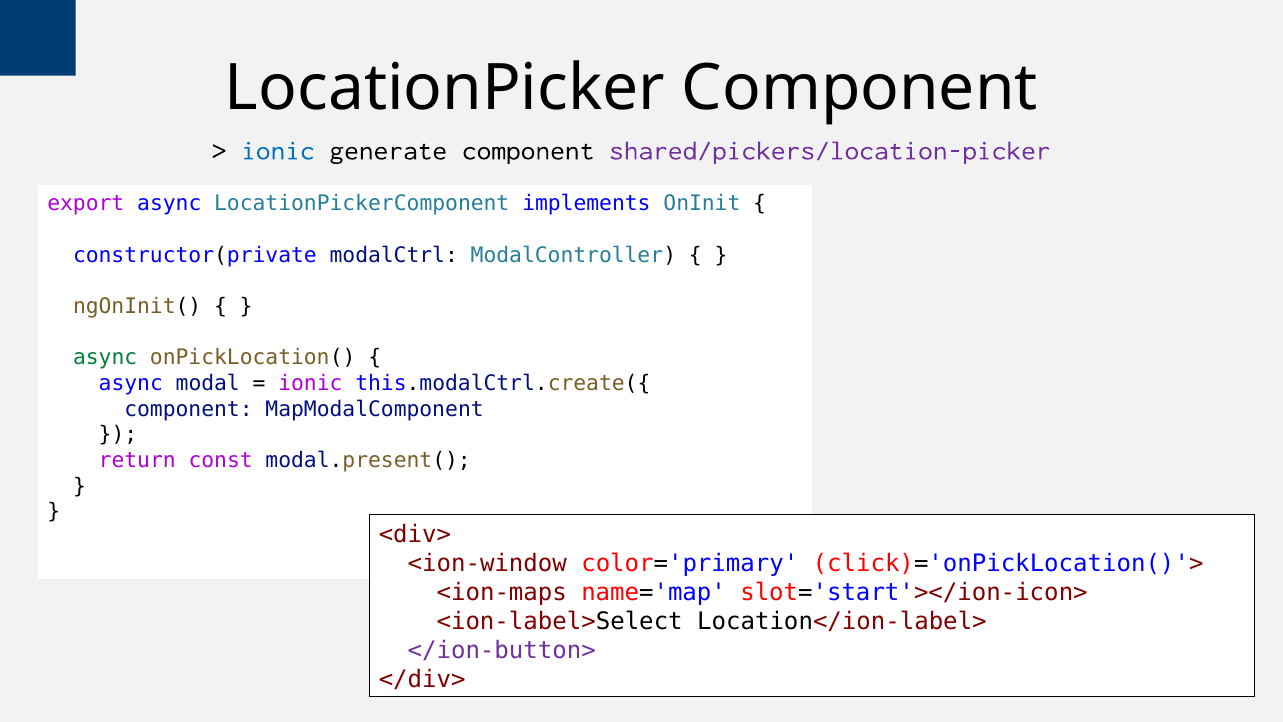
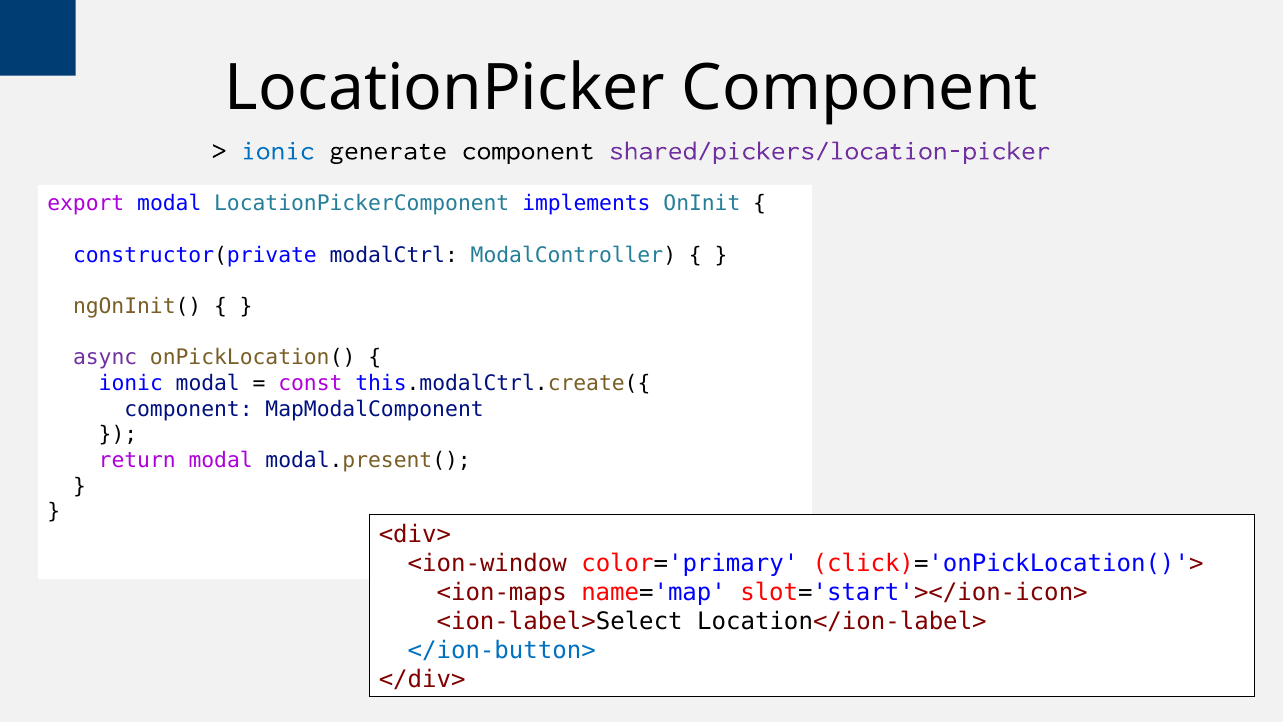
export async: async -> modal
async at (105, 358) colour: green -> purple
async at (131, 383): async -> ionic
ionic at (310, 383): ionic -> const
return const: const -> modal
</ion-button> colour: purple -> blue
